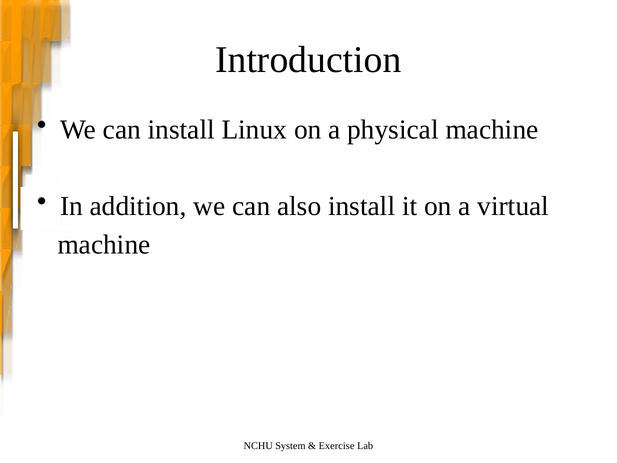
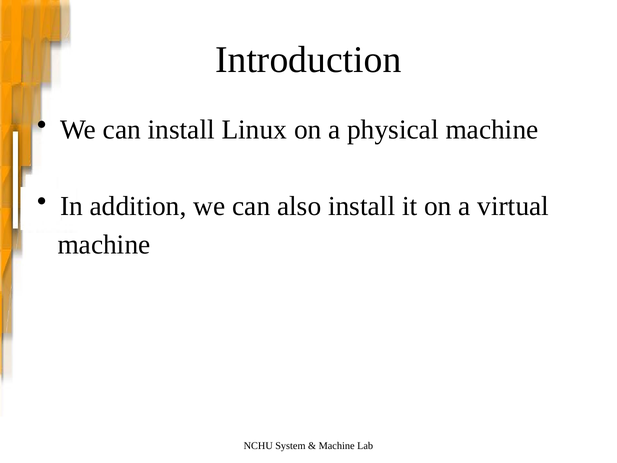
Exercise at (337, 445): Exercise -> Machine
